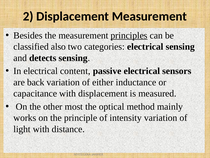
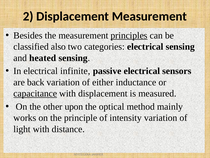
detects: detects -> heated
content: content -> infinite
capacitance underline: none -> present
most: most -> upon
